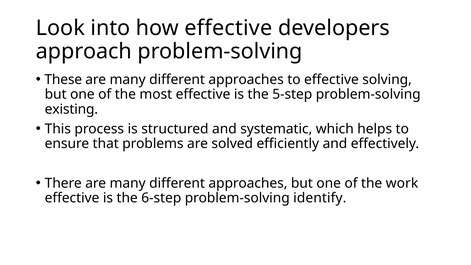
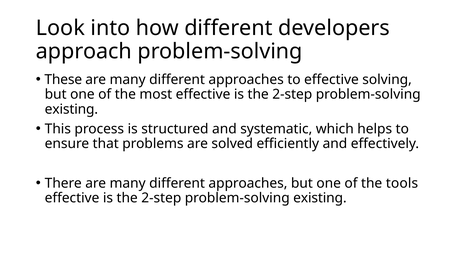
how effective: effective -> different
5-step at (292, 94): 5-step -> 2-step
work: work -> tools
6-step at (161, 198): 6-step -> 2-step
identify at (320, 198): identify -> existing
